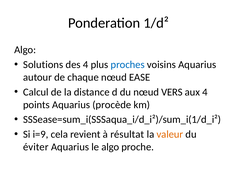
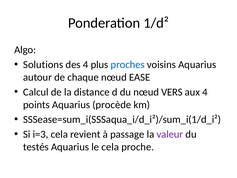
i=9: i=9 -> i=3
résultat: résultat -> passage
valeur colour: orange -> purple
éviter: éviter -> testés
le algo: algo -> cela
